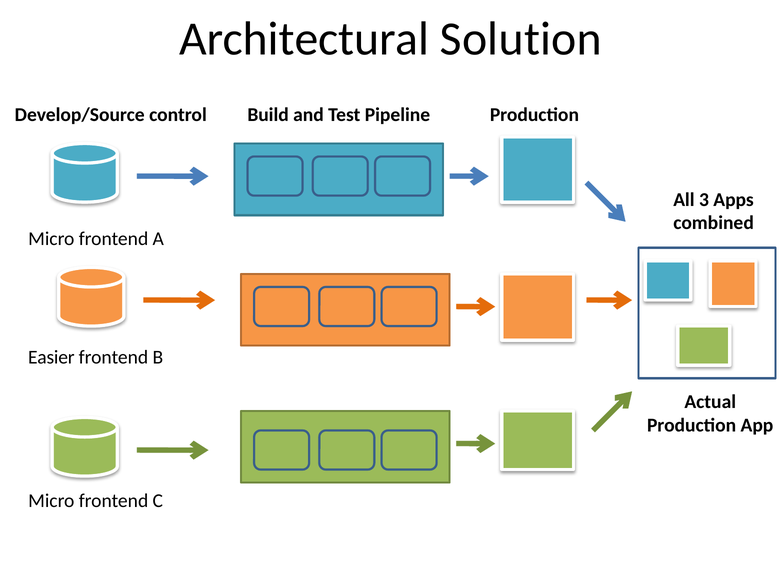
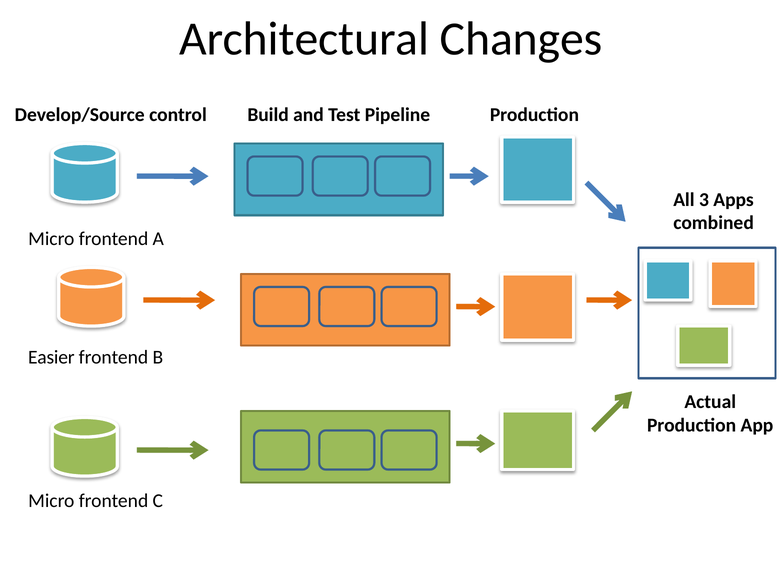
Solution: Solution -> Changes
